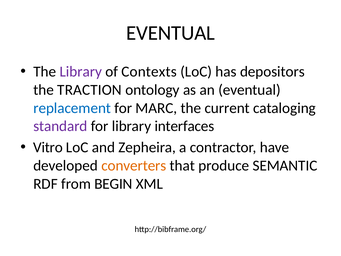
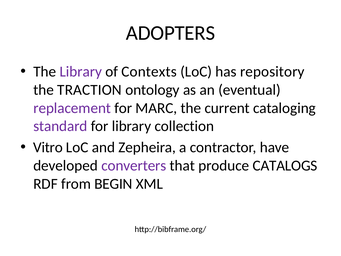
EVENTUAL at (171, 33): EVENTUAL -> ADOPTERS
depositors: depositors -> repository
replacement colour: blue -> purple
interfaces: interfaces -> collection
converters colour: orange -> purple
SEMANTIC: SEMANTIC -> CATALOGS
